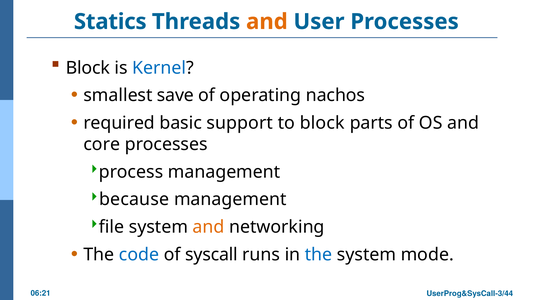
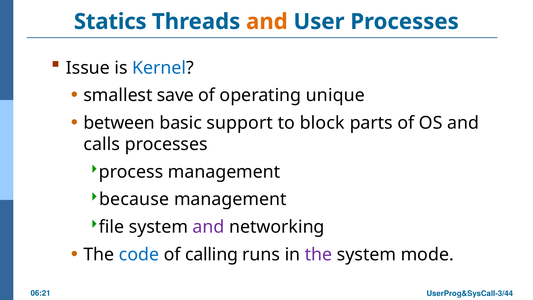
Block at (88, 68): Block -> Issue
nachos: nachos -> unique
required: required -> between
core: core -> calls
and at (209, 227) colour: orange -> purple
syscall: syscall -> calling
the at (319, 254) colour: blue -> purple
